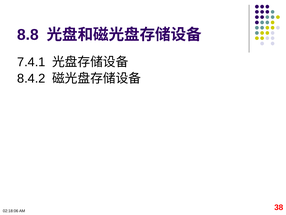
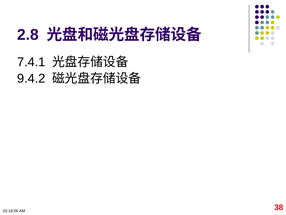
8.8: 8.8 -> 2.8
8.4.2: 8.4.2 -> 9.4.2
